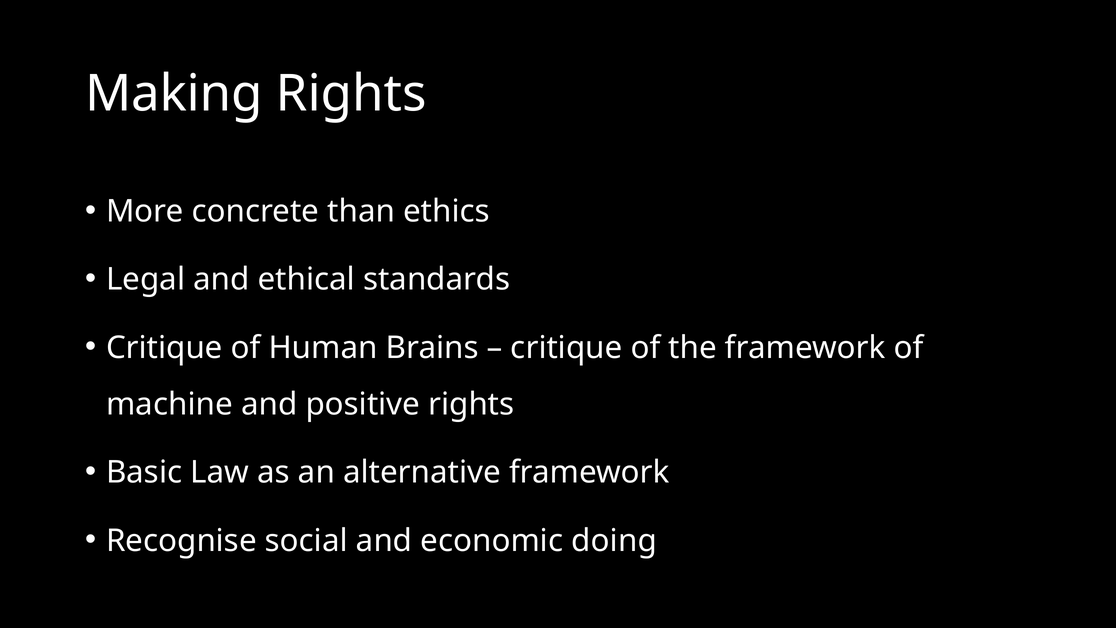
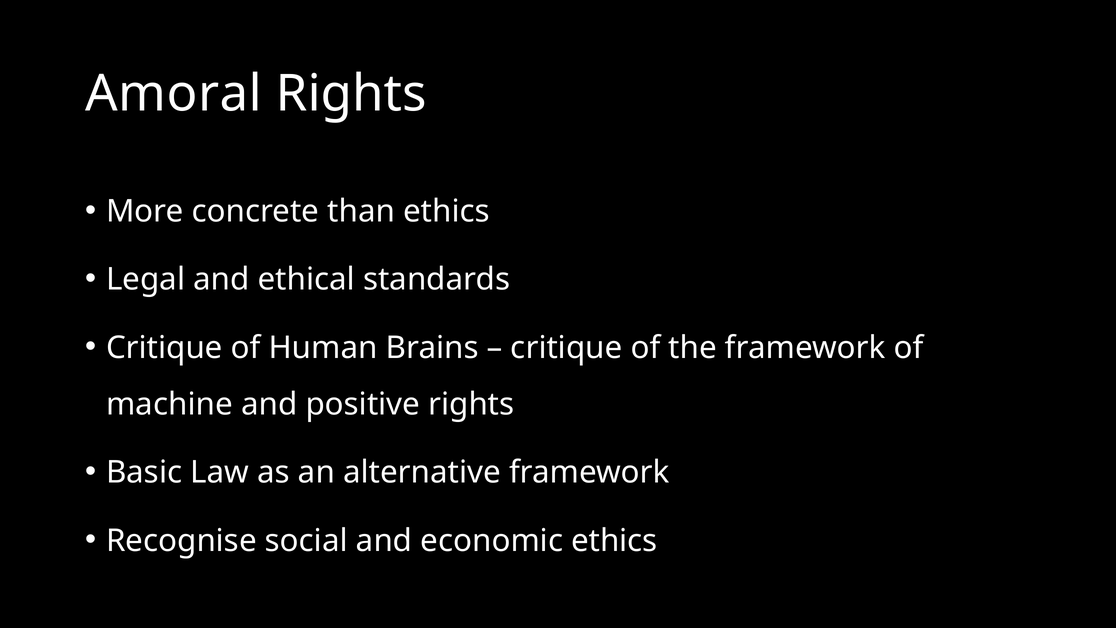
Making: Making -> Amoral
economic doing: doing -> ethics
